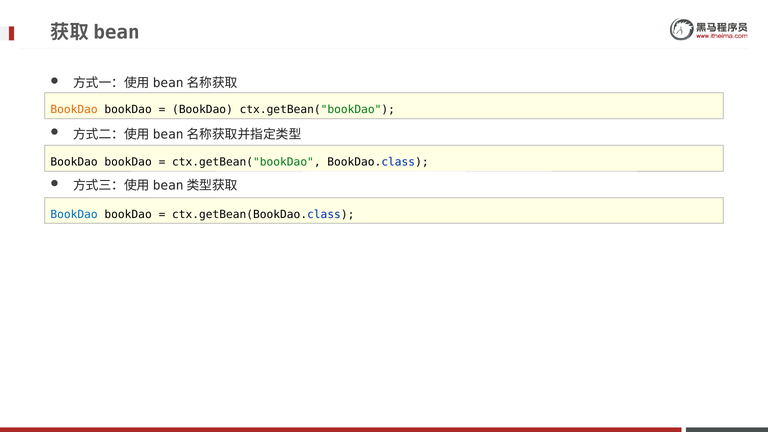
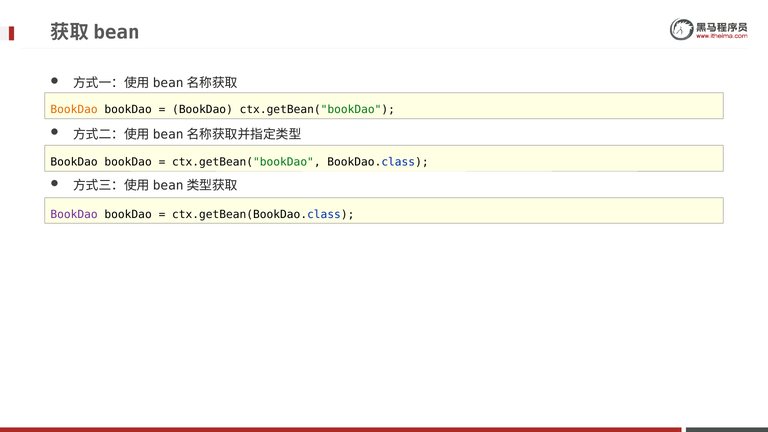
BookDao at (74, 215) colour: blue -> purple
